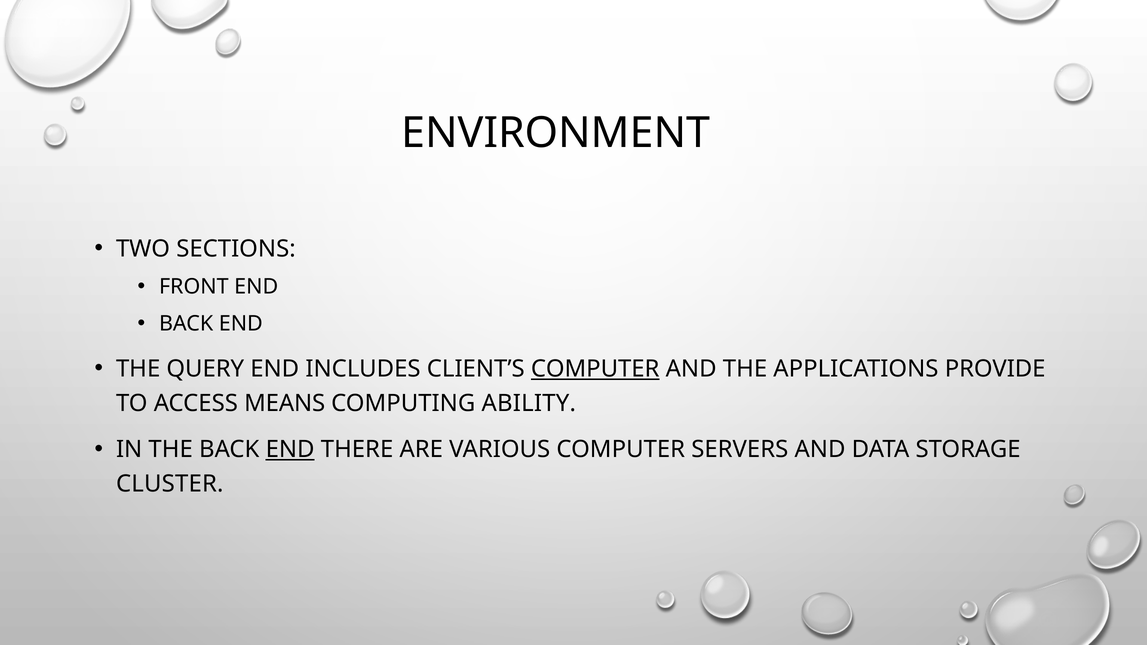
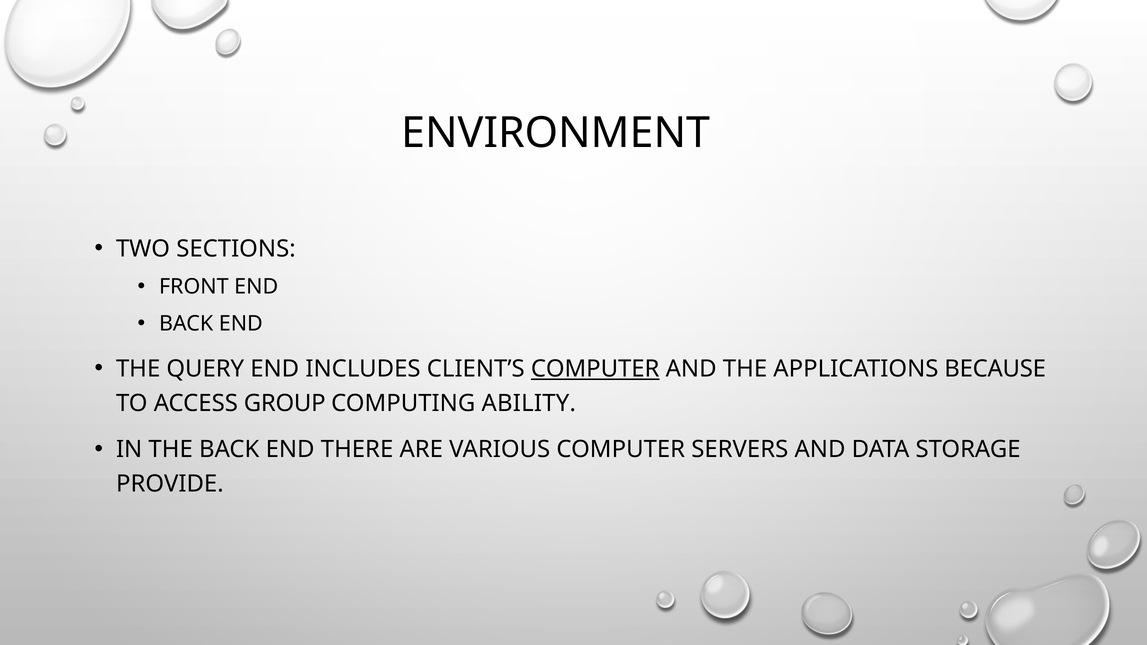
PROVIDE: PROVIDE -> BECAUSE
MEANS: MEANS -> GROUP
END at (290, 450) underline: present -> none
CLUSTER: CLUSTER -> PROVIDE
